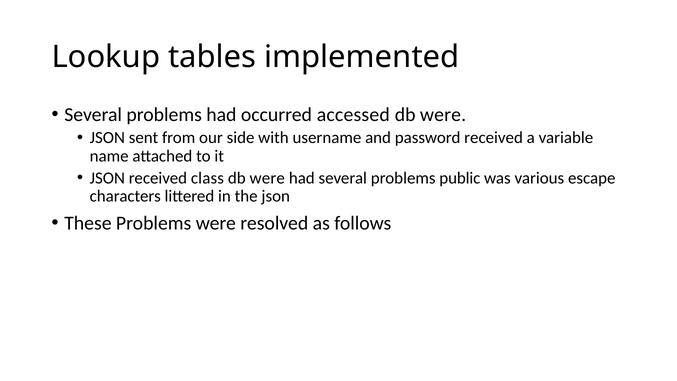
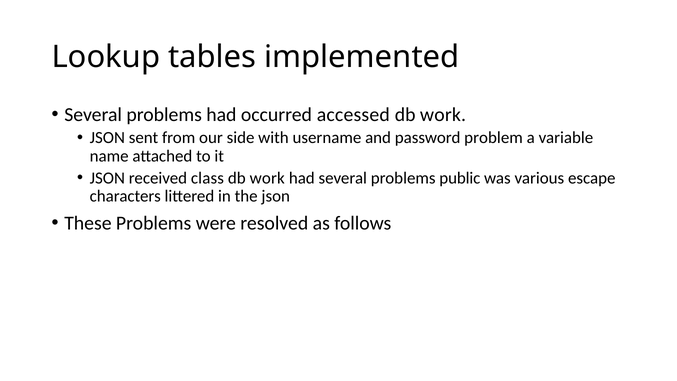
were at (443, 114): were -> work
password received: received -> problem
were at (267, 178): were -> work
